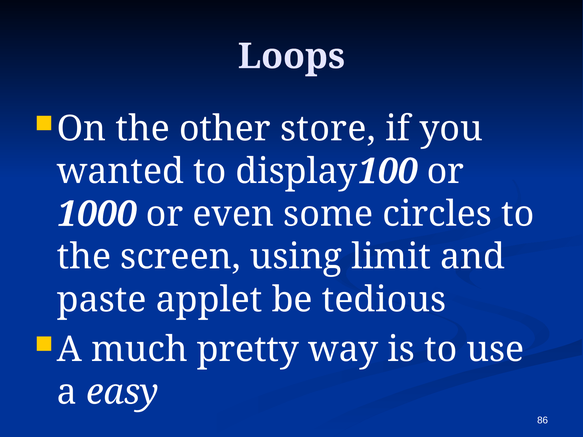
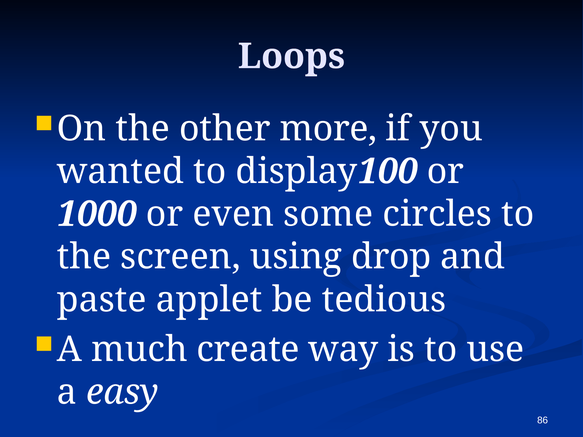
store: store -> more
limit: limit -> drop
pretty: pretty -> create
